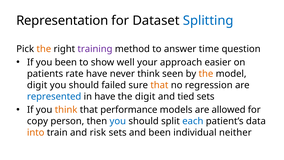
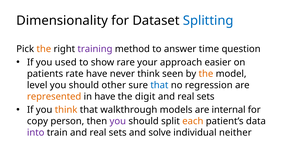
Representation: Representation -> Dimensionality
you been: been -> used
well: well -> rare
digit at (37, 85): digit -> level
failed: failed -> other
that at (159, 85) colour: orange -> blue
represented colour: blue -> orange
tied at (186, 96): tied -> real
performance: performance -> walkthrough
allowed: allowed -> internal
you at (118, 121) colour: blue -> purple
each colour: blue -> orange
into colour: orange -> purple
train and risk: risk -> real
and been: been -> solve
